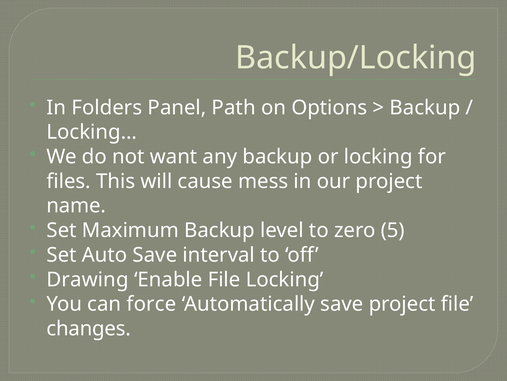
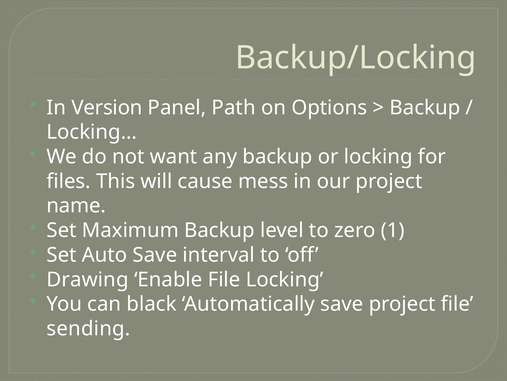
Folders: Folders -> Version
5: 5 -> 1
force: force -> black
changes: changes -> sending
